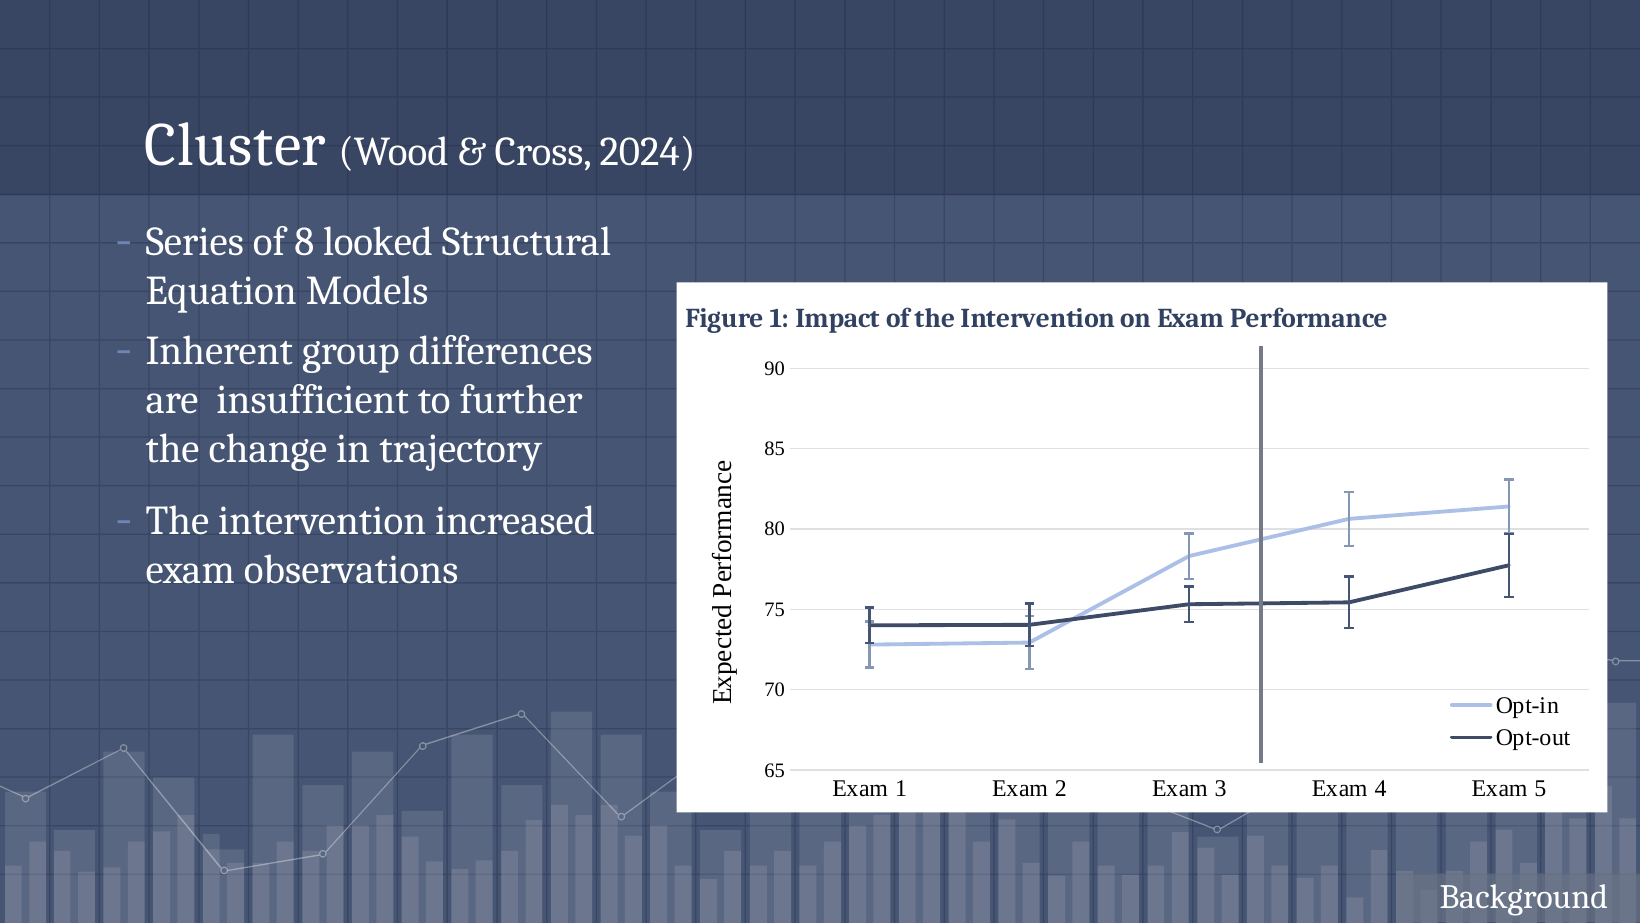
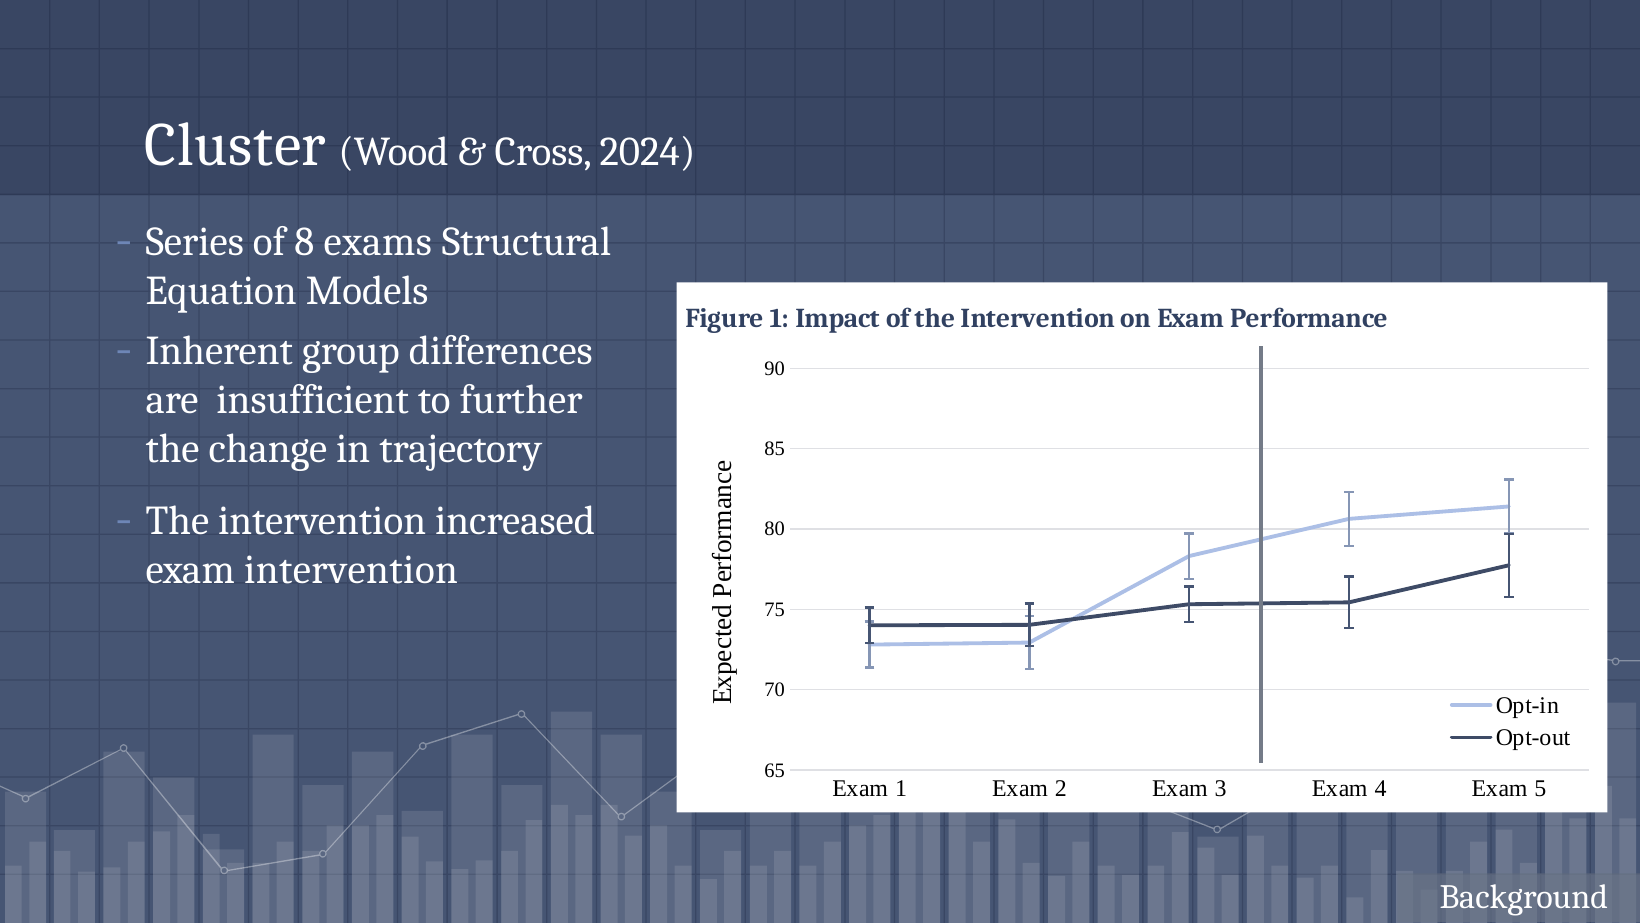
looked: looked -> exams
exam observations: observations -> intervention
